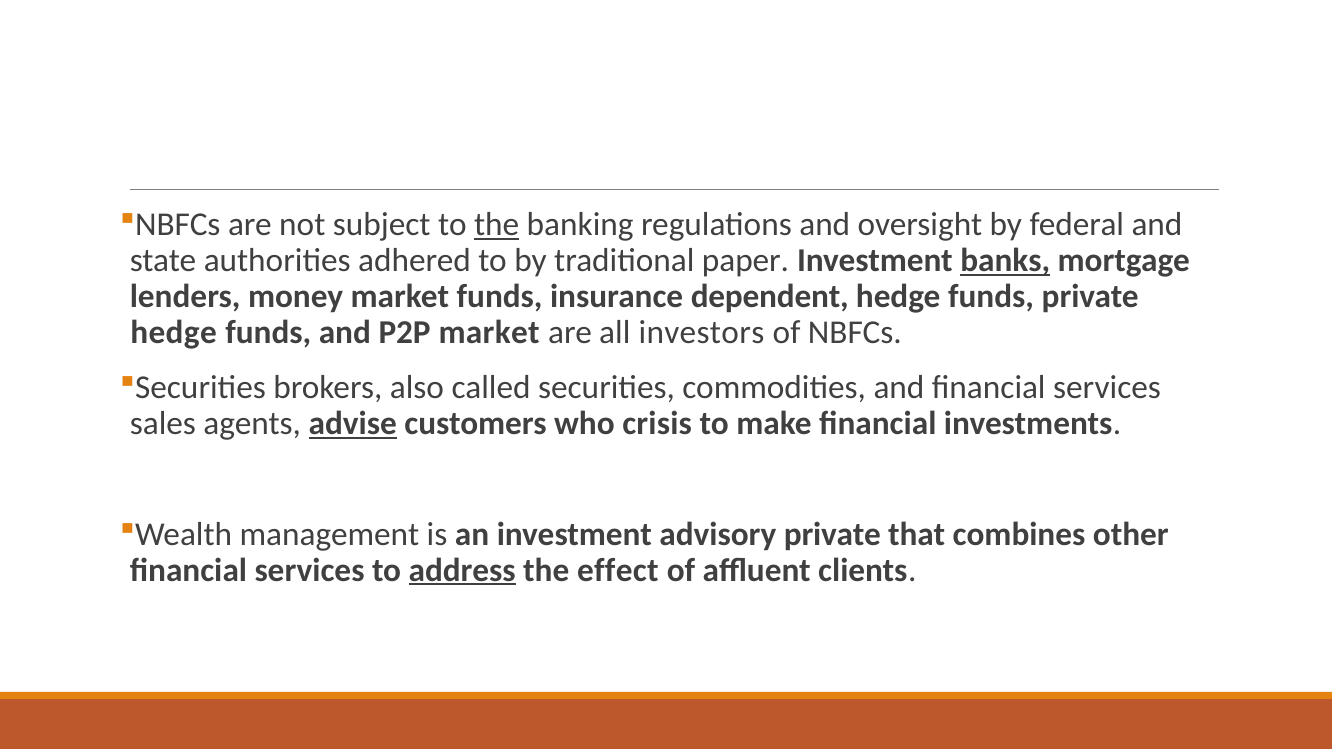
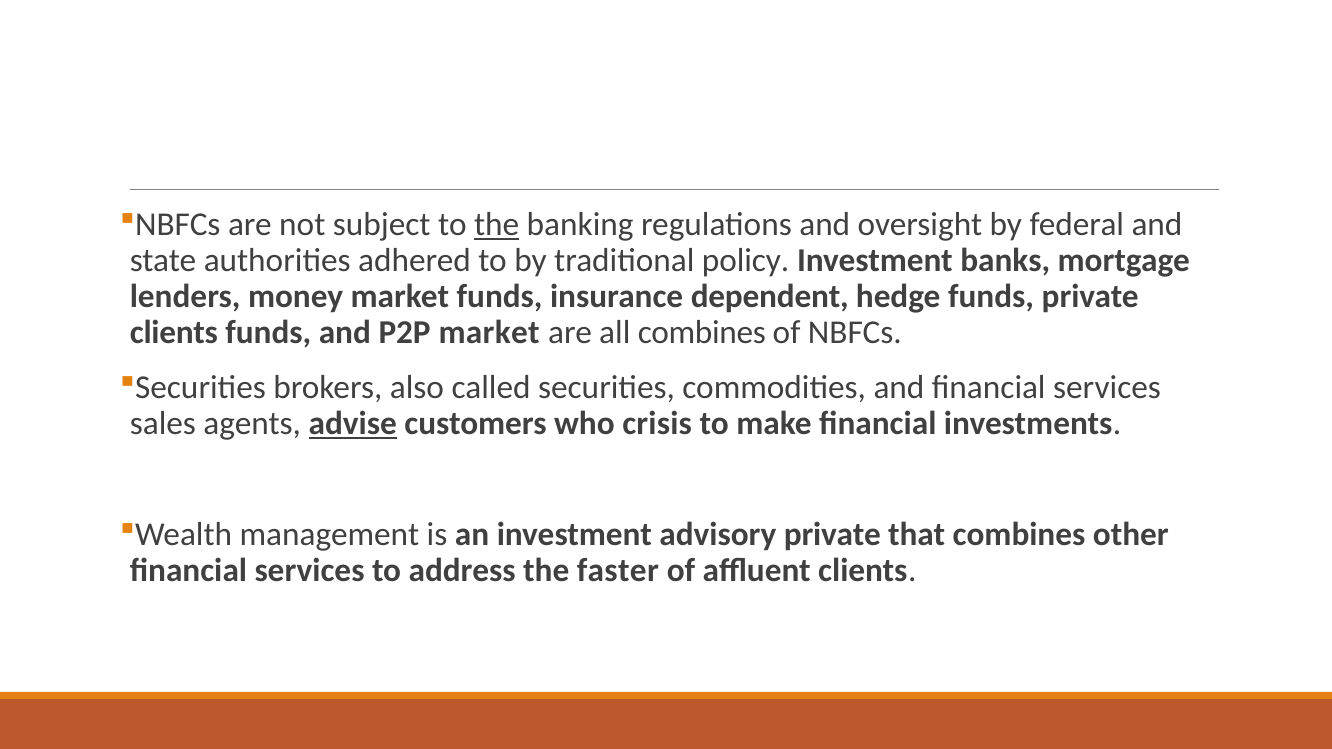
paper: paper -> policy
banks underline: present -> none
hedge at (174, 332): hedge -> clients
all investors: investors -> combines
address underline: present -> none
effect: effect -> faster
